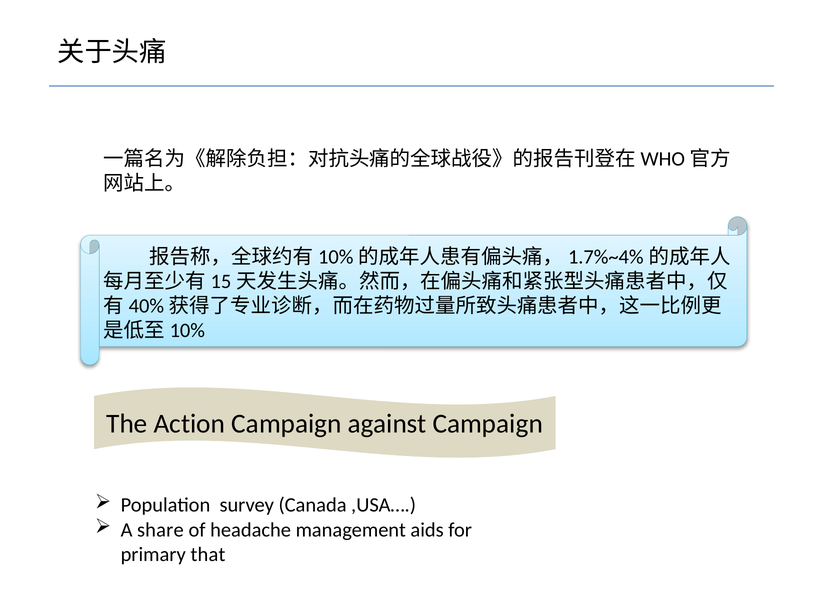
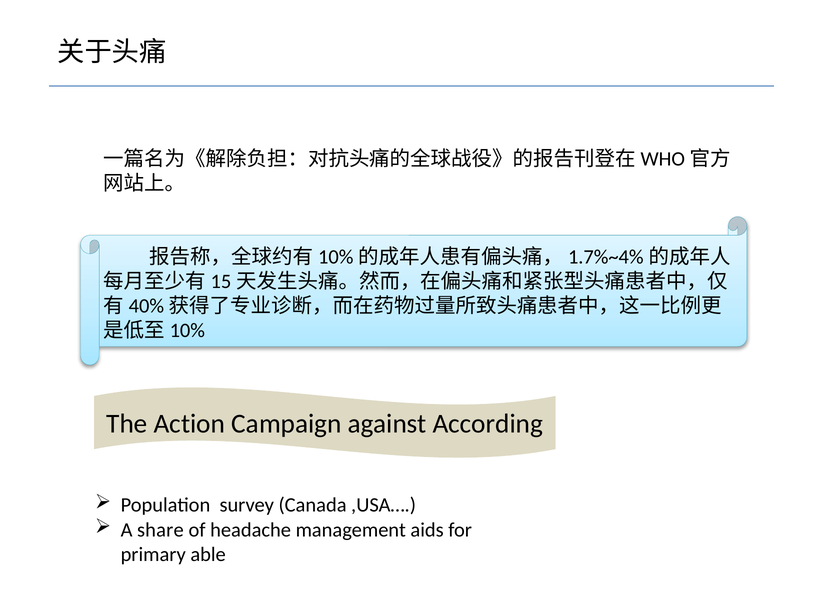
against Campaign: Campaign -> According
that: that -> able
